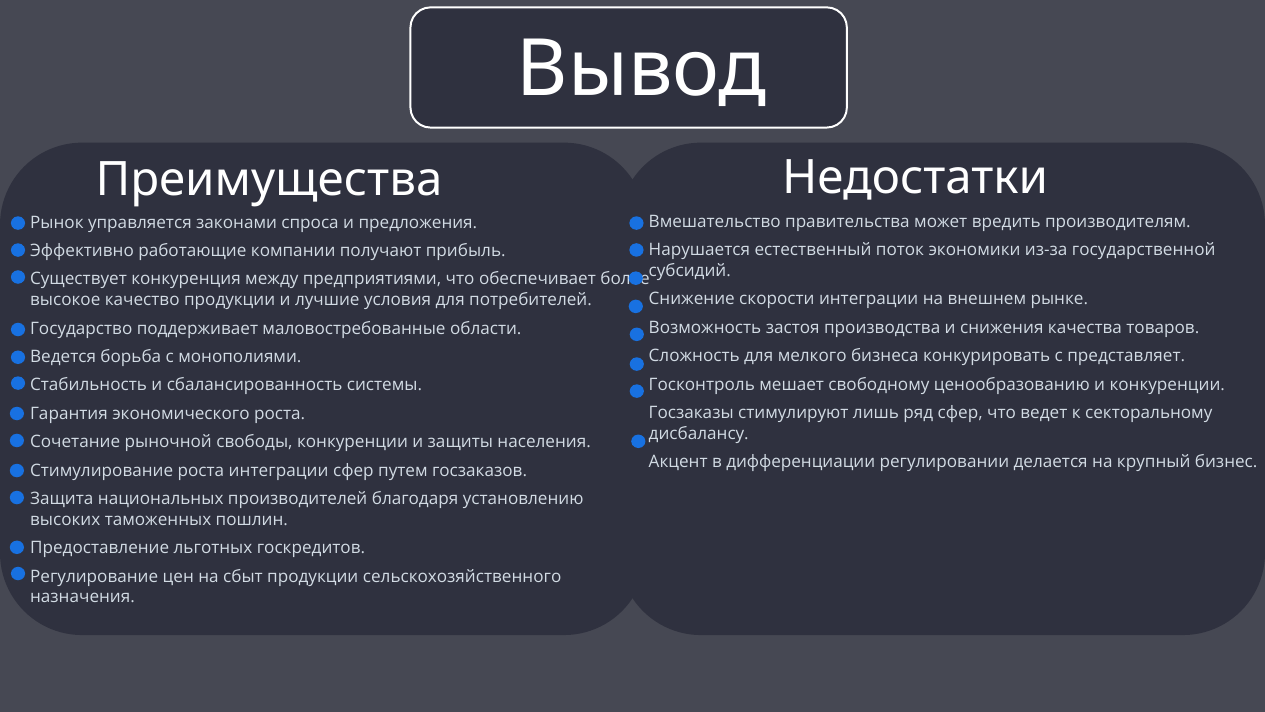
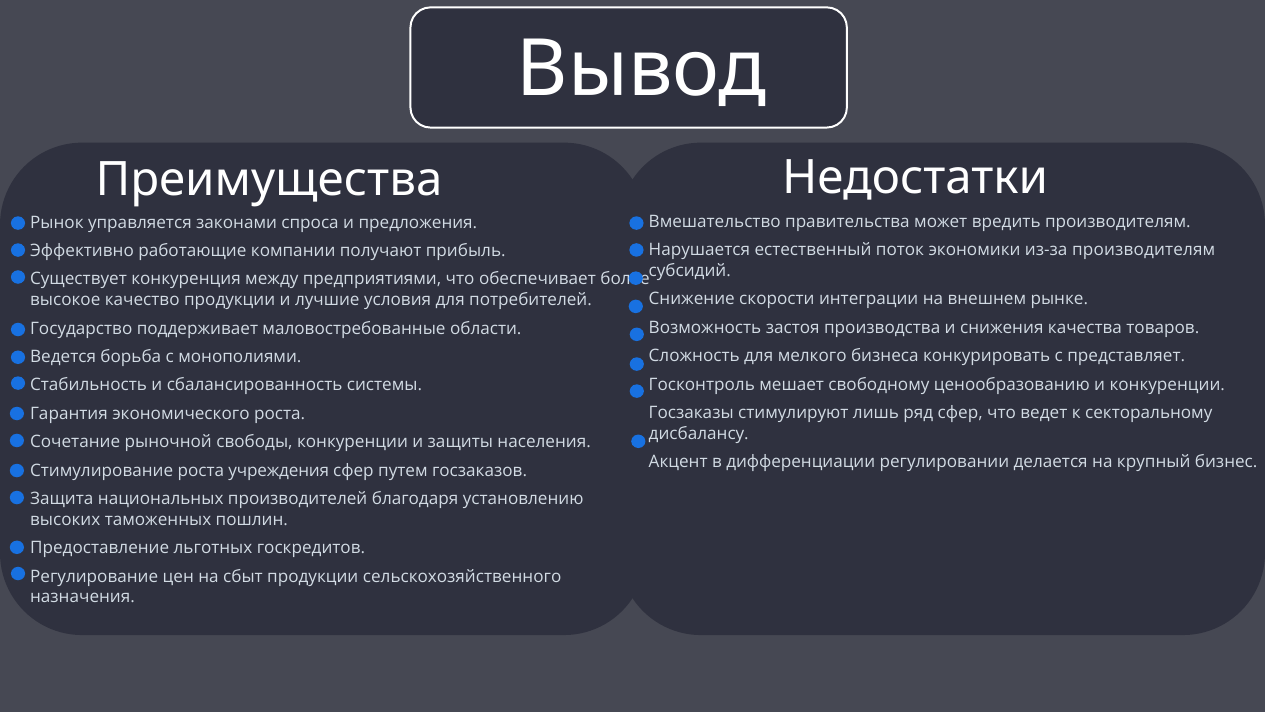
из-за государственной: государственной -> производителям
роста интеграции: интеграции -> учреждения
